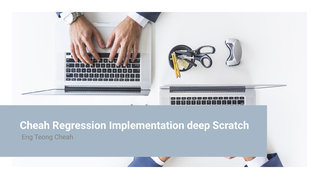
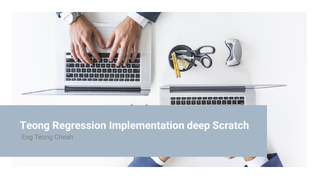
Cheah at (35, 126): Cheah -> Teong
